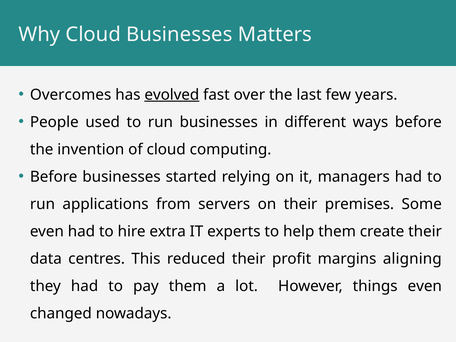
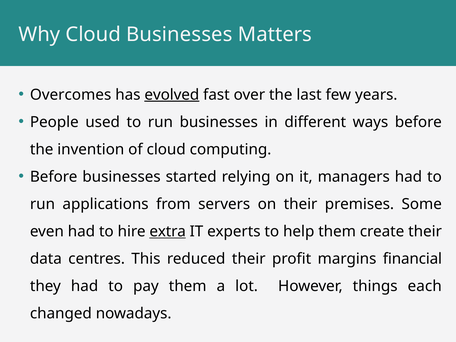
extra underline: none -> present
aligning: aligning -> financial
things even: even -> each
